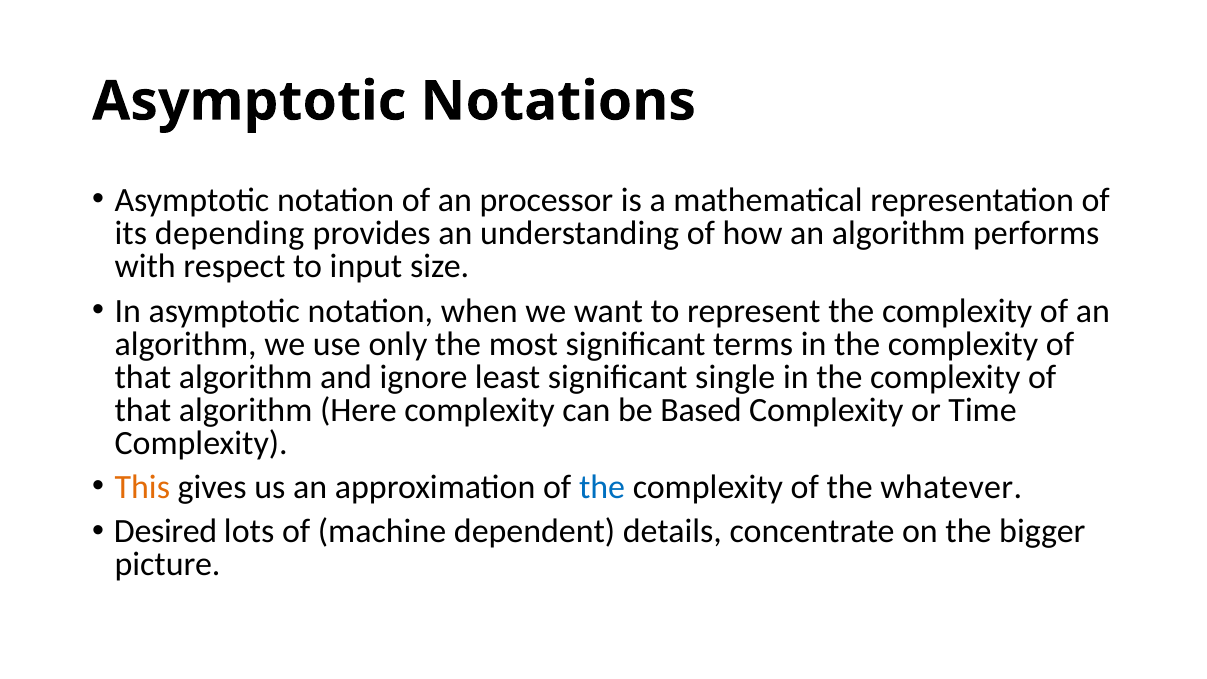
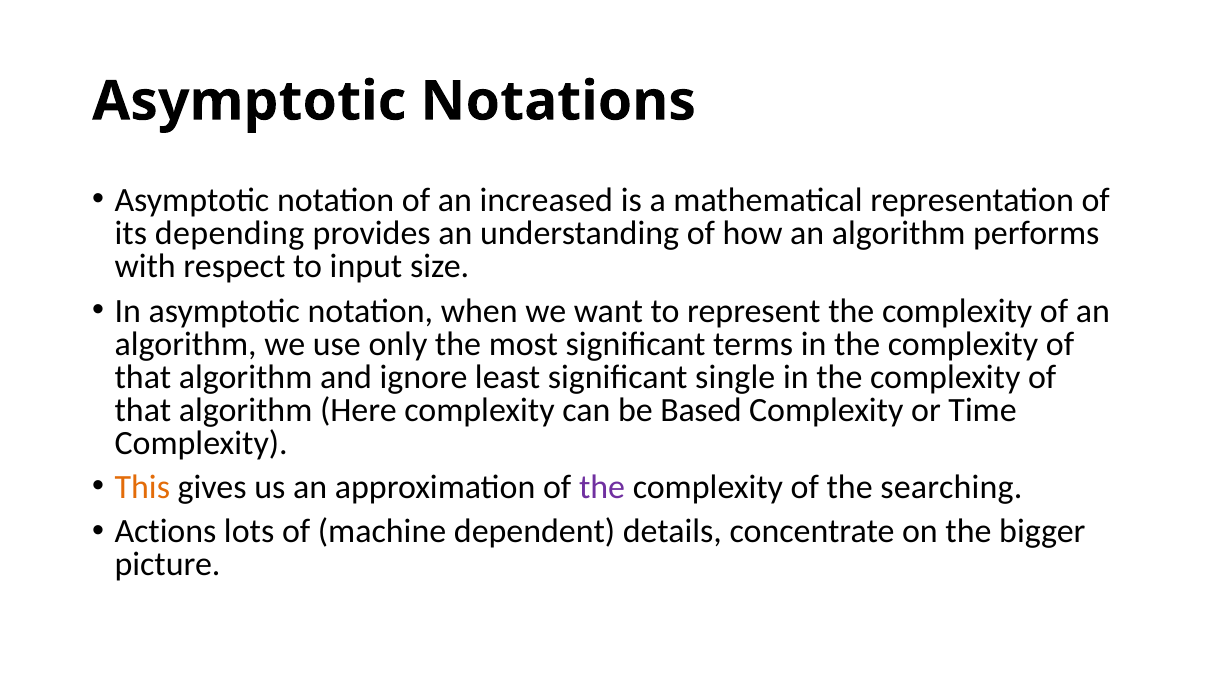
processor: processor -> increased
the at (602, 487) colour: blue -> purple
whatever: whatever -> searching
Desired: Desired -> Actions
